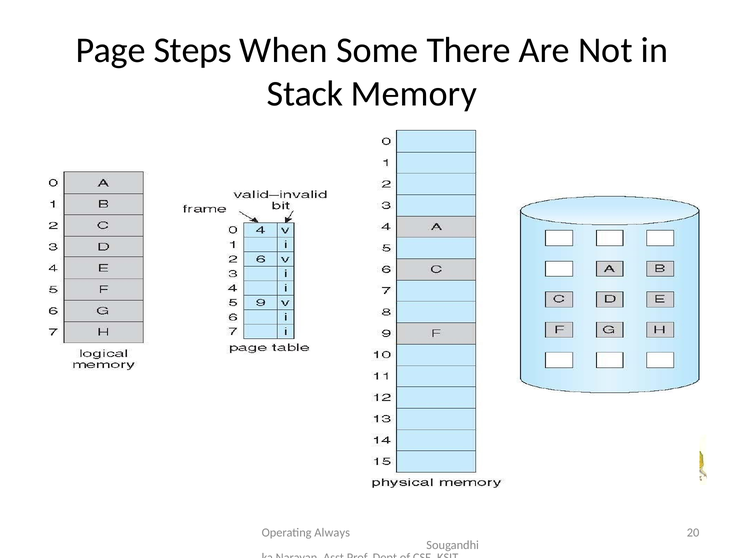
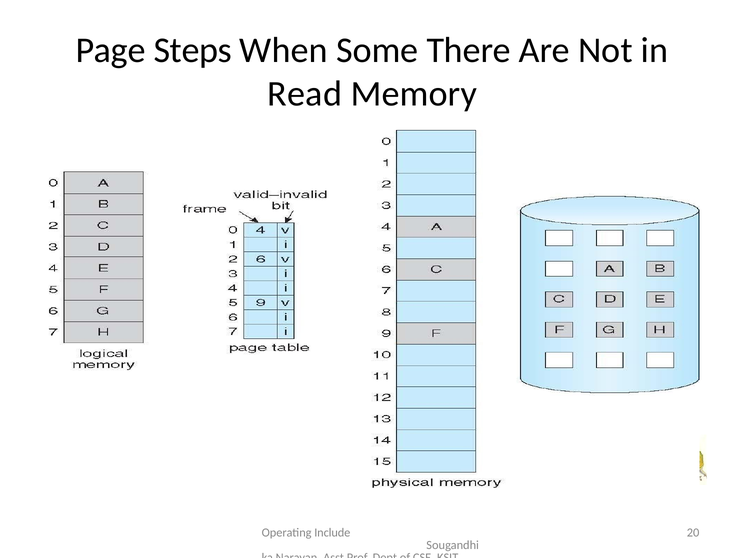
Stack: Stack -> Read
Always: Always -> Include
